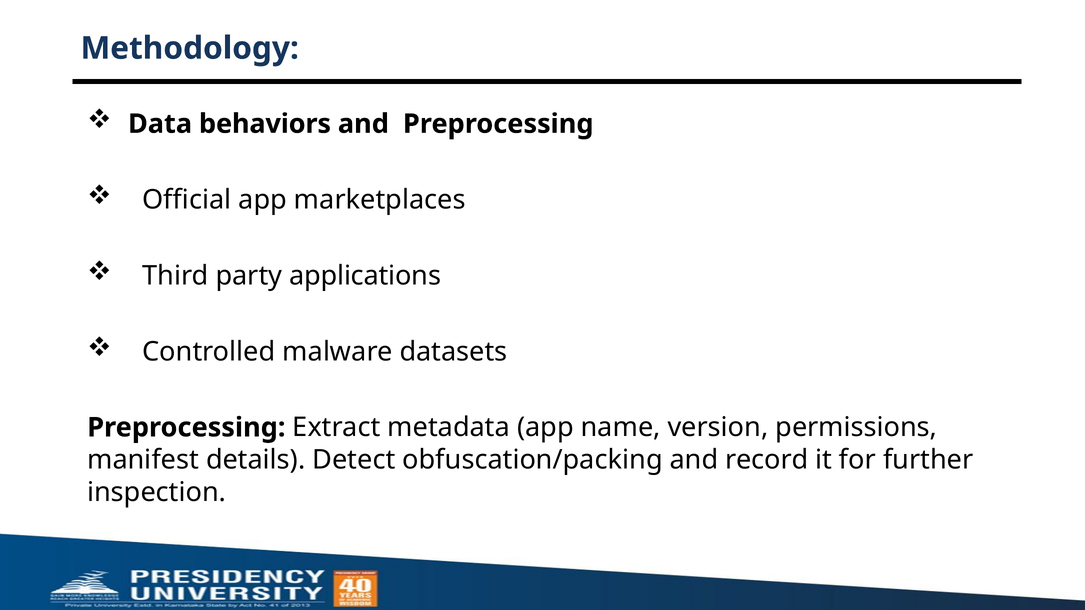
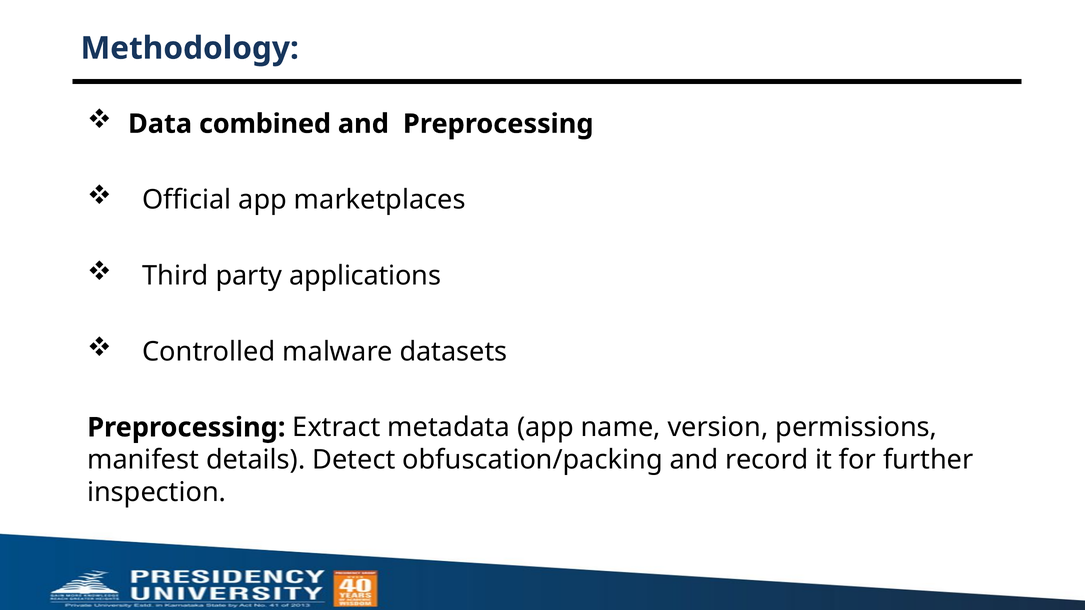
behaviors: behaviors -> combined
